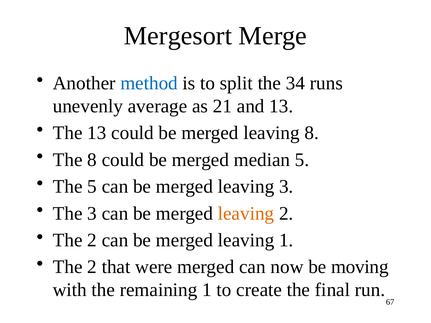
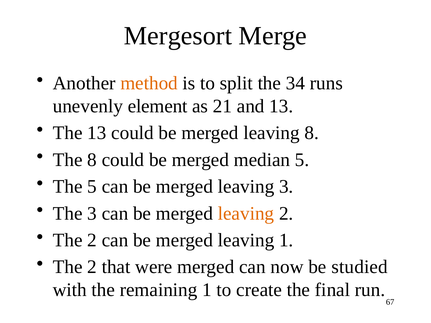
method colour: blue -> orange
average: average -> element
moving: moving -> studied
